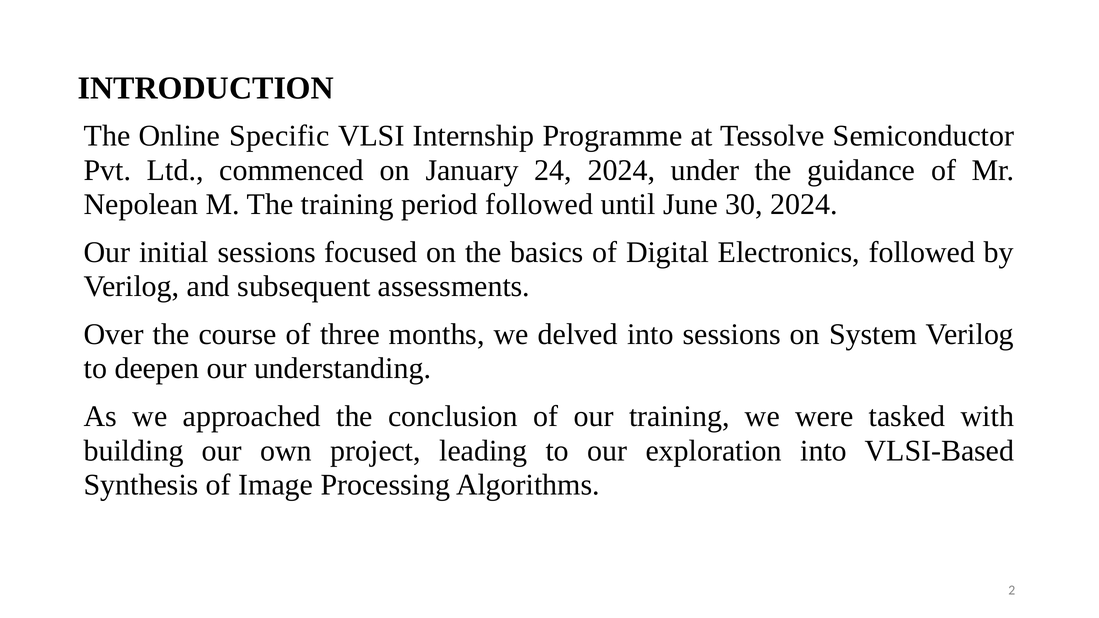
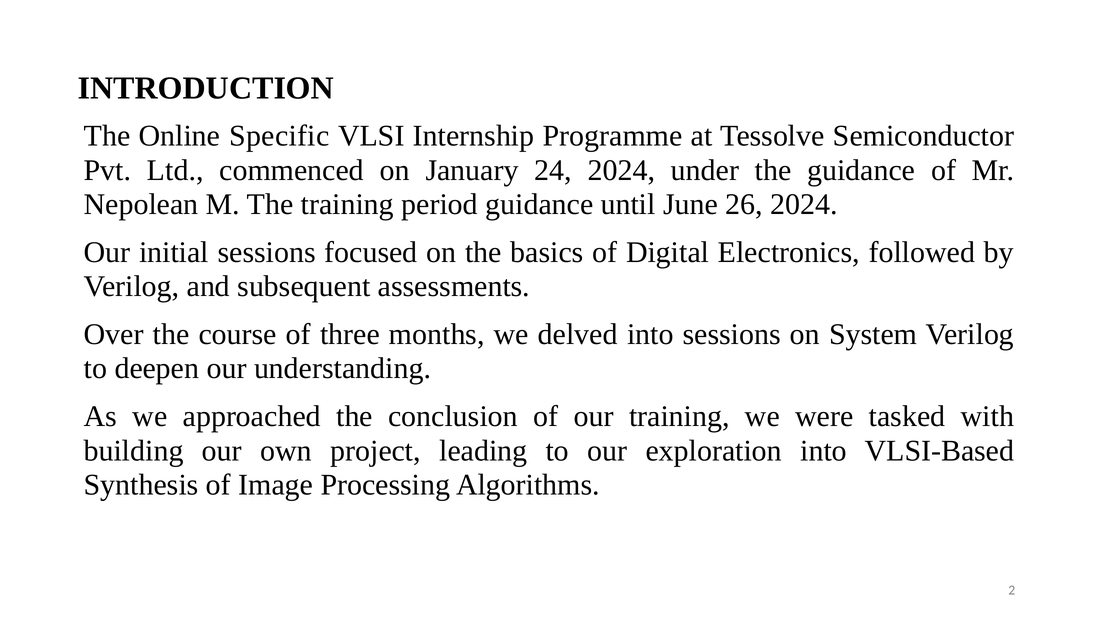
period followed: followed -> guidance
30: 30 -> 26
